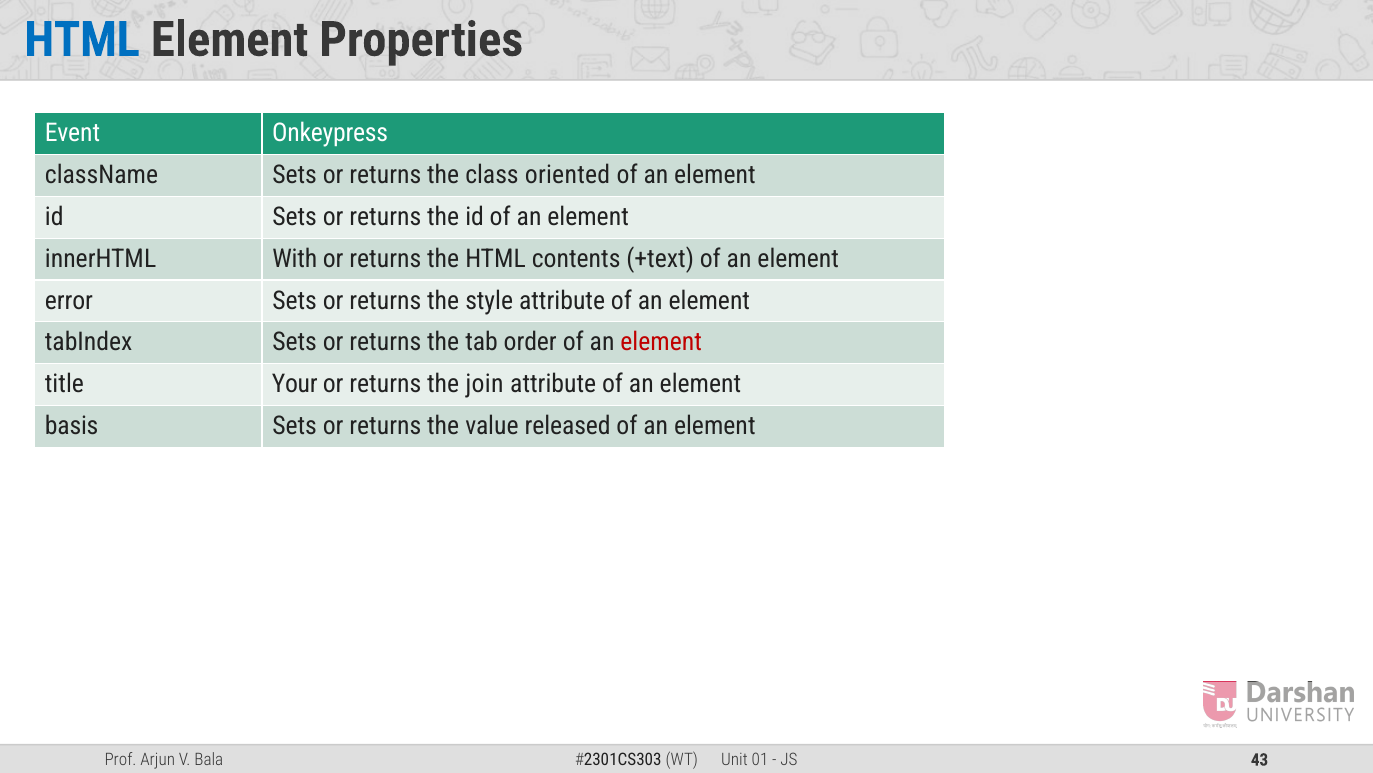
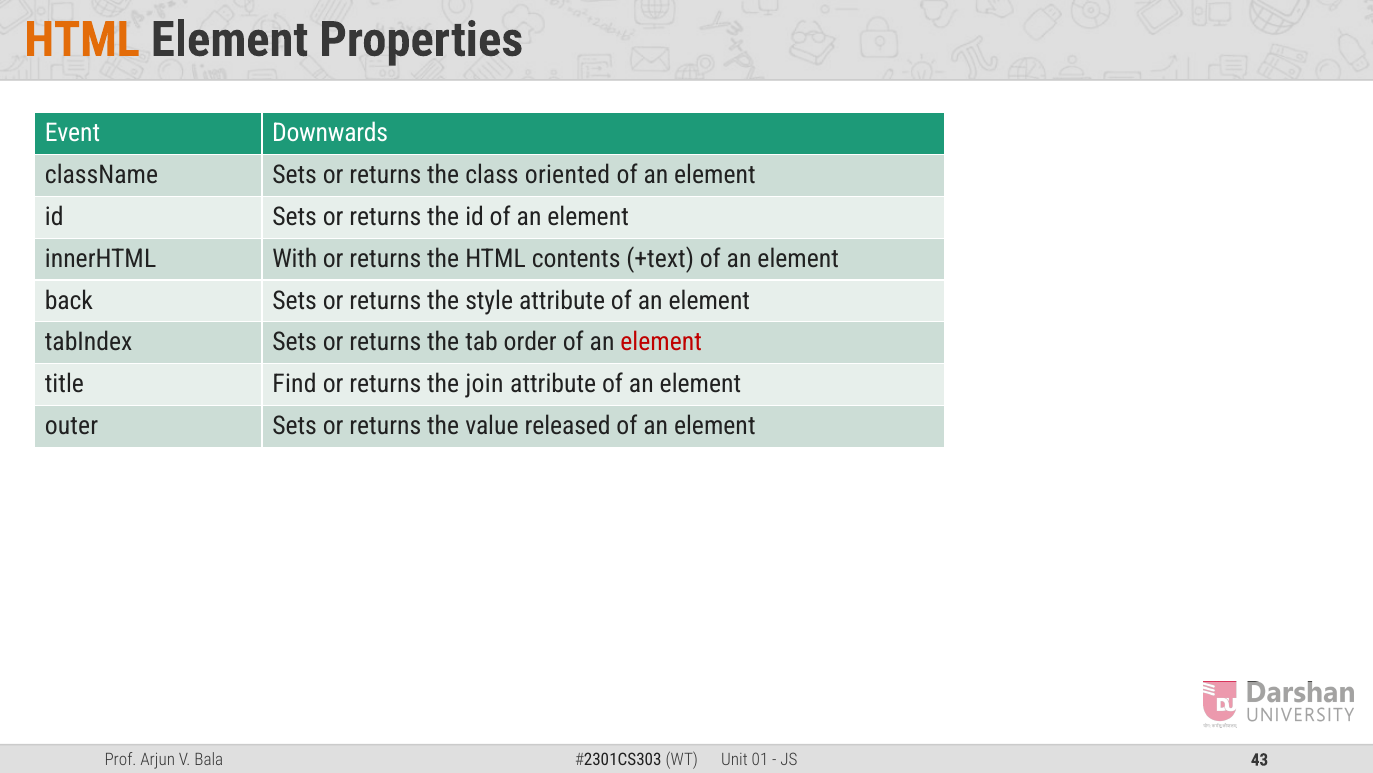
HTML at (82, 40) colour: blue -> orange
Onkeypress: Onkeypress -> Downwards
error: error -> back
Your: Your -> Find
basis: basis -> outer
